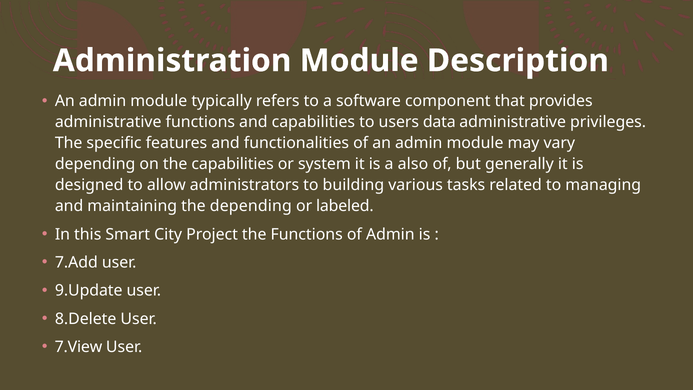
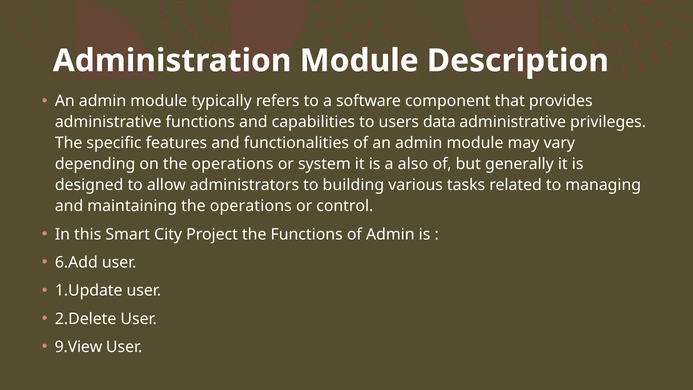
on the capabilities: capabilities -> operations
maintaining the depending: depending -> operations
labeled: labeled -> control
7.Add: 7.Add -> 6.Add
9.Update: 9.Update -> 1.Update
8.Delete: 8.Delete -> 2.Delete
7.View: 7.View -> 9.View
